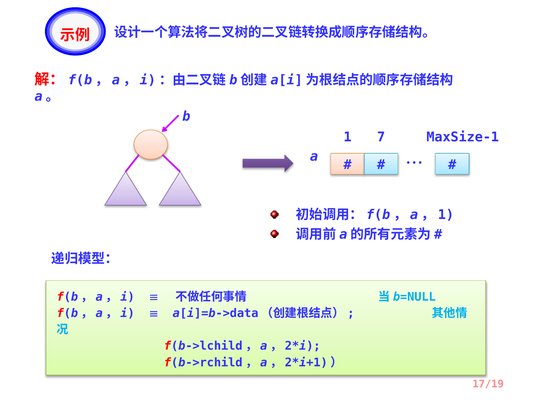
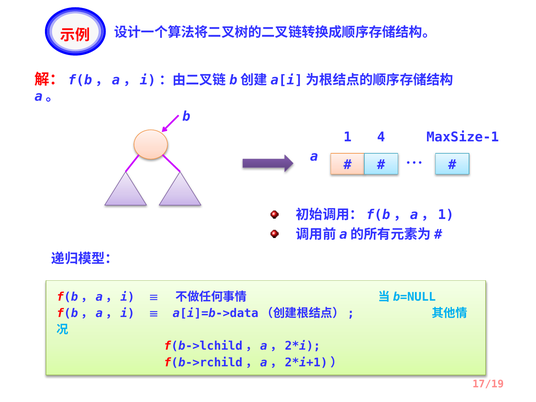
7: 7 -> 4
